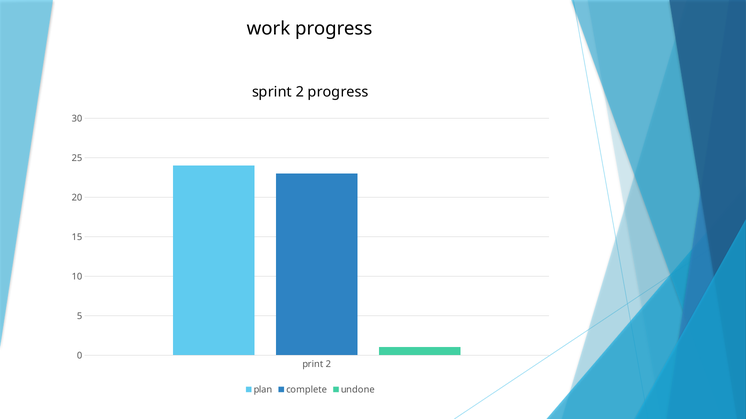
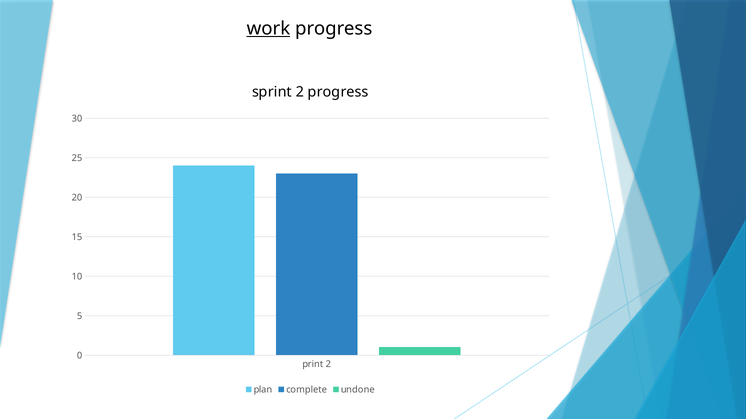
work underline: none -> present
